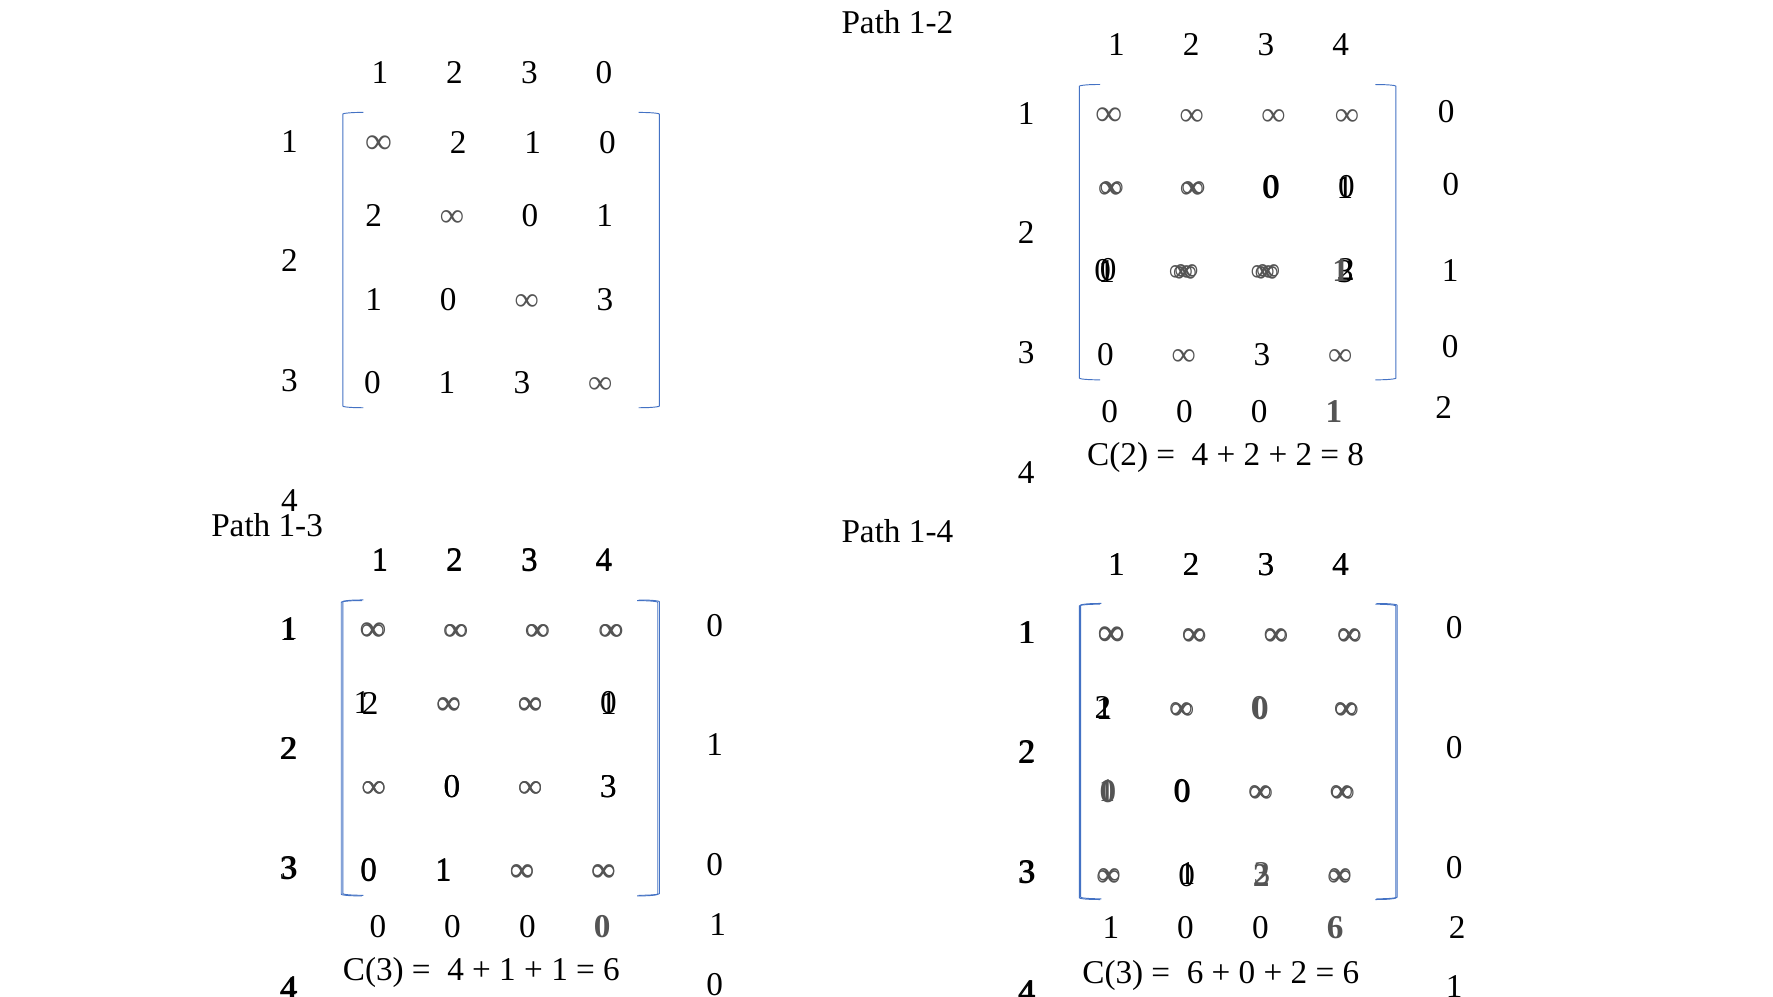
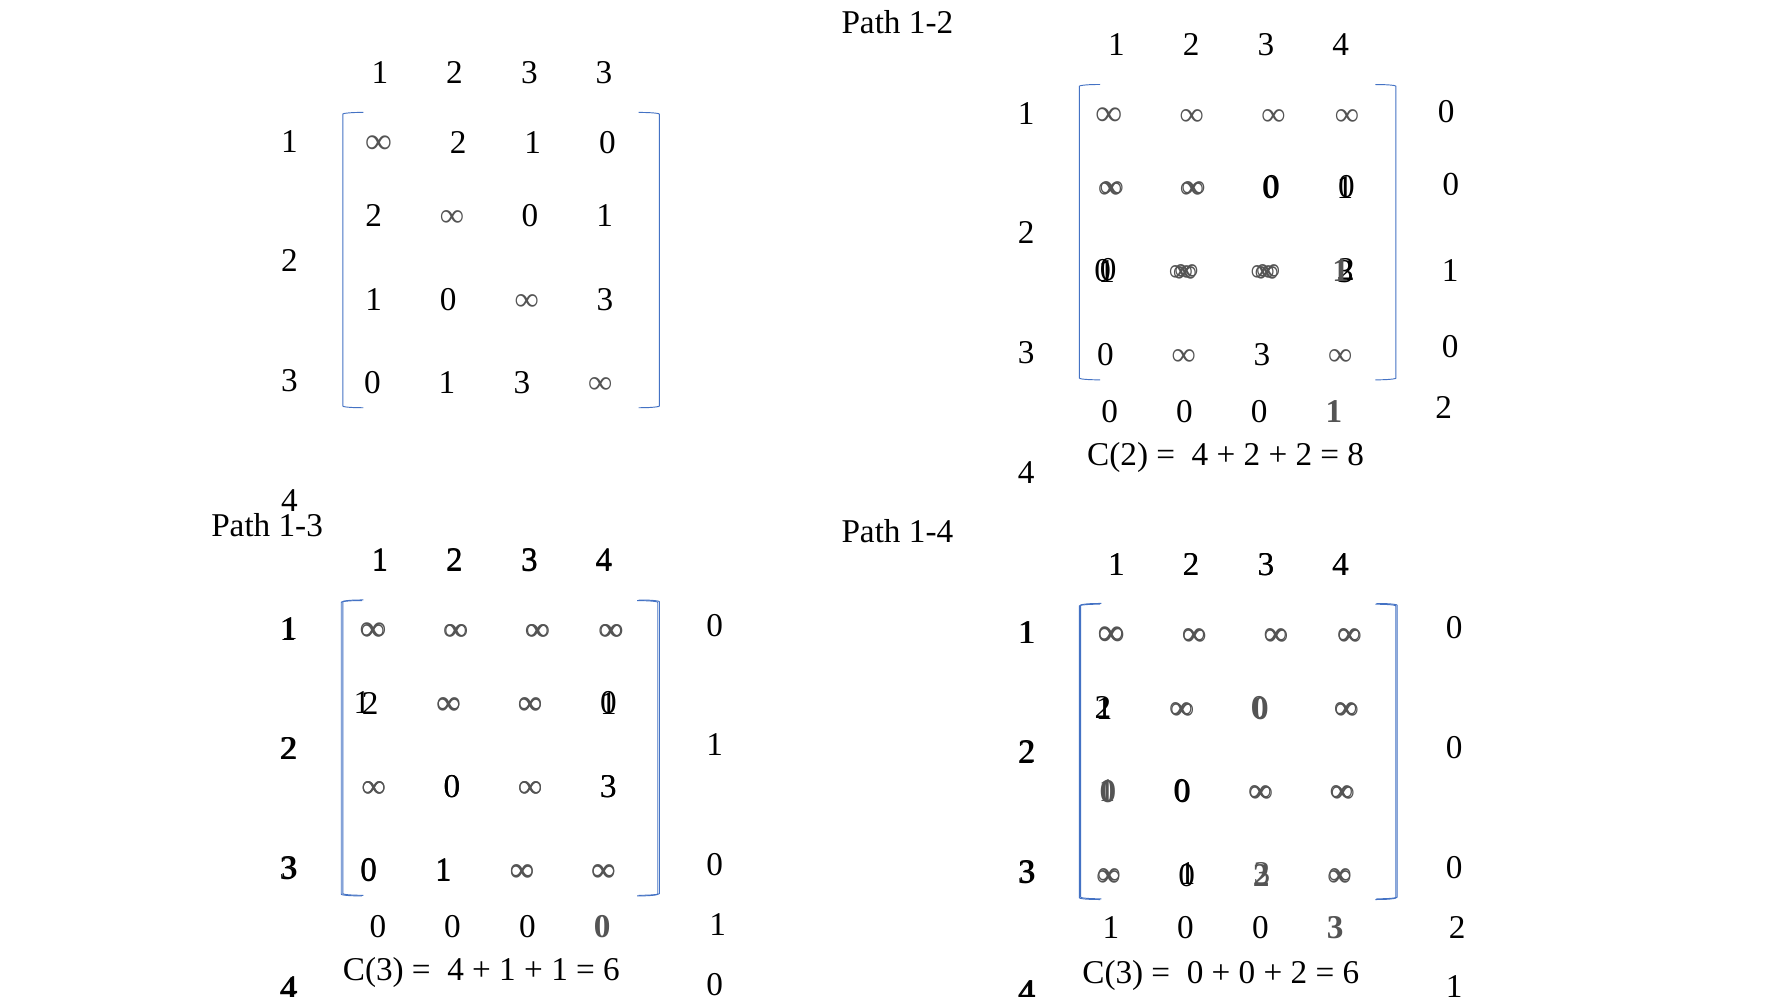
2 3 0: 0 -> 3
0 6: 6 -> 3
6 at (1195, 972): 6 -> 0
